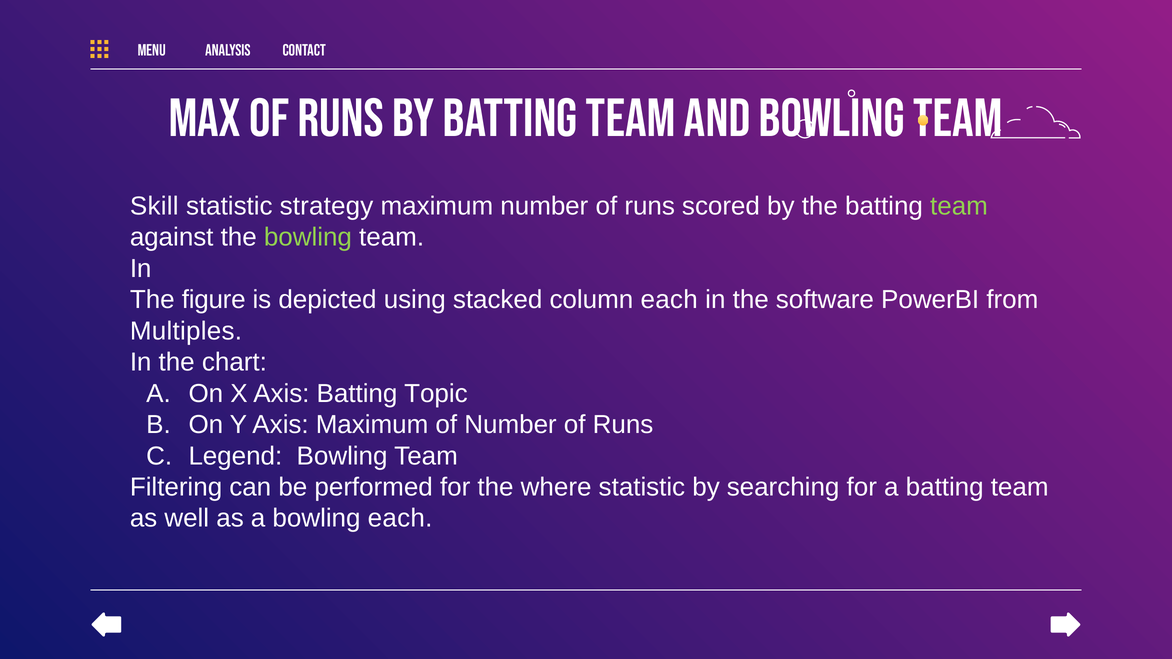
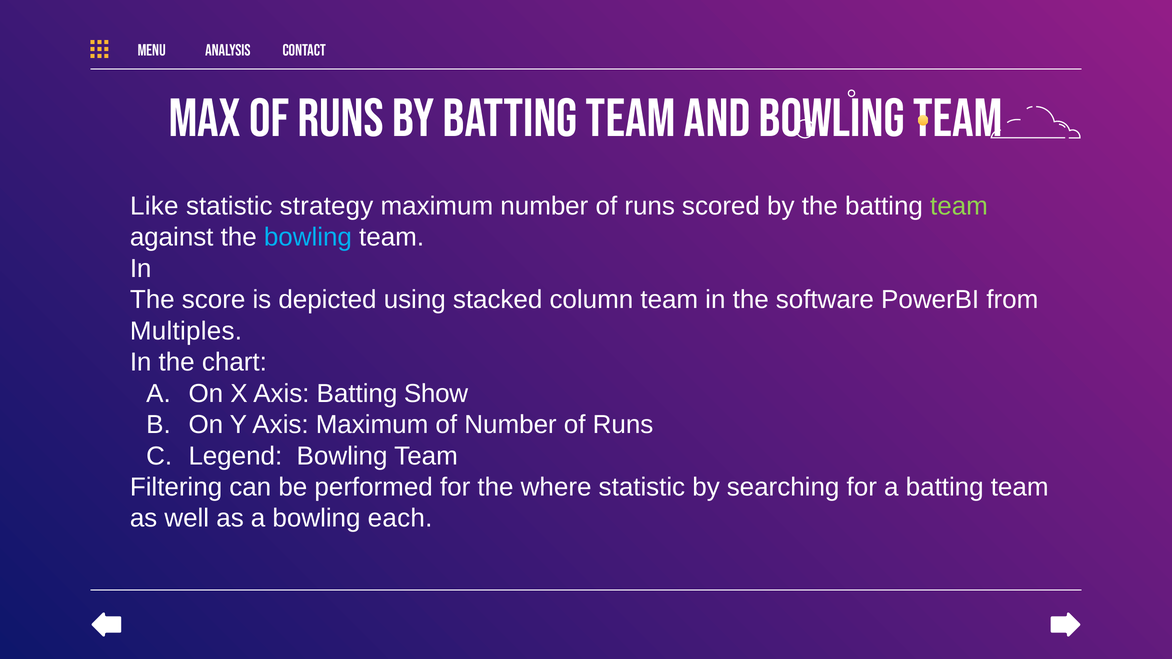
Skill: Skill -> Like
bowling at (308, 237) colour: light green -> light blue
figure: figure -> score
column each: each -> team
Topic: Topic -> Show
